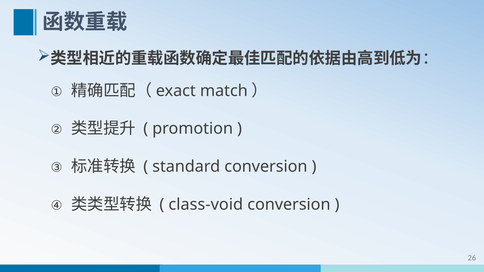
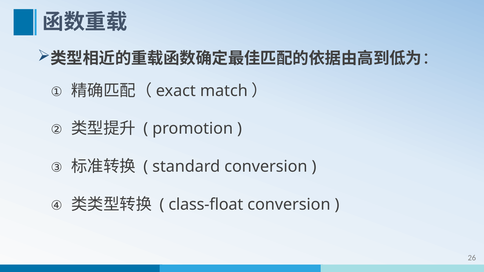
class-void: class-void -> class-float
